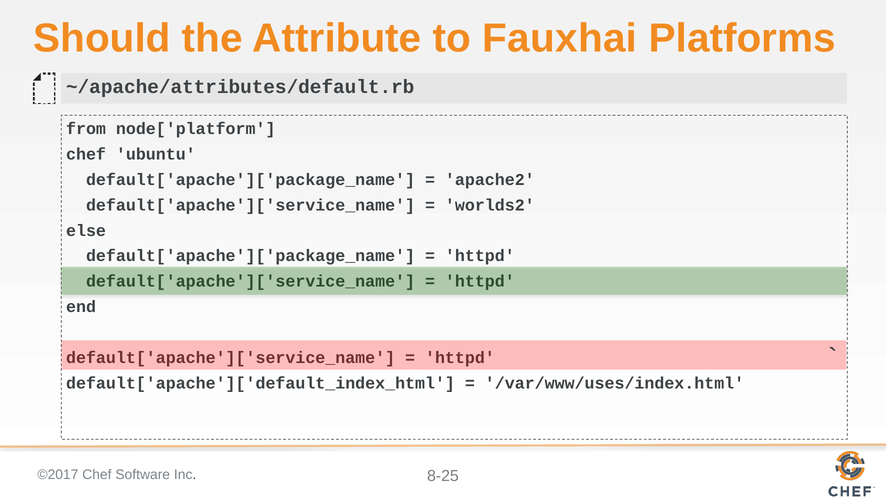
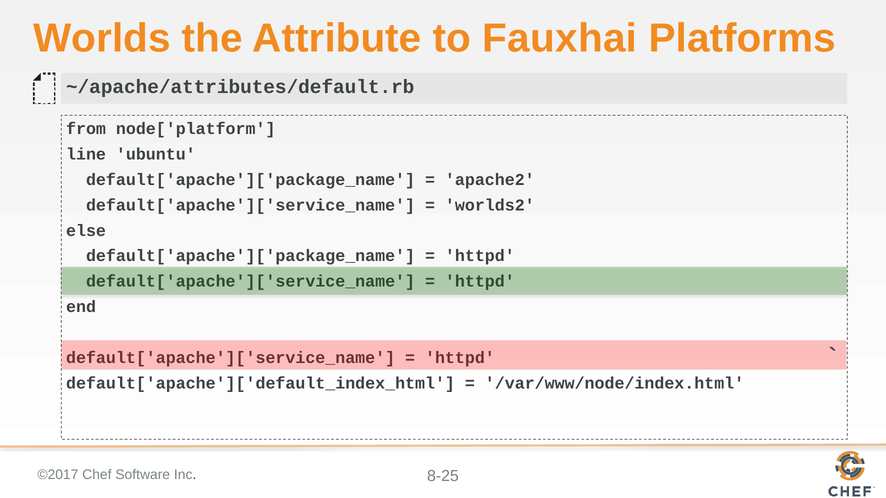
Should: Should -> Worlds
chef at (86, 154): chef -> line
/var/www/uses/index.html: /var/www/uses/index.html -> /var/www/node/index.html
